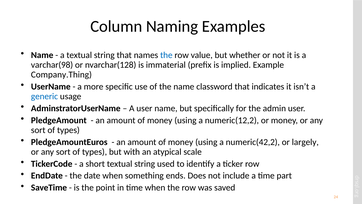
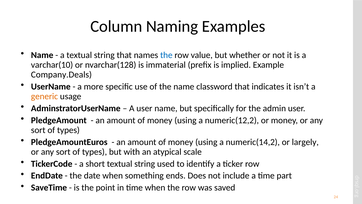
varchar(98: varchar(98 -> varchar(10
Company.Thing: Company.Thing -> Company.Deals
generic colour: blue -> orange
numeric(42,2: numeric(42,2 -> numeric(14,2
